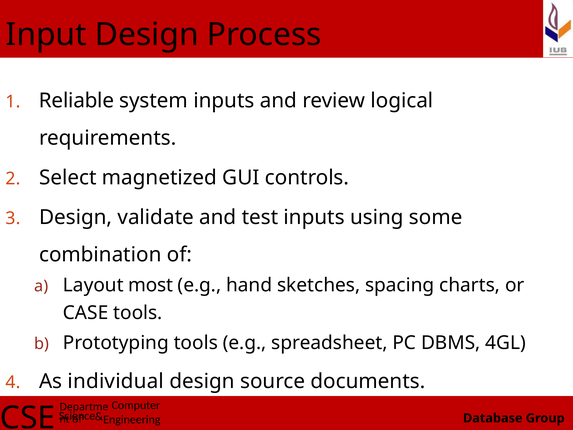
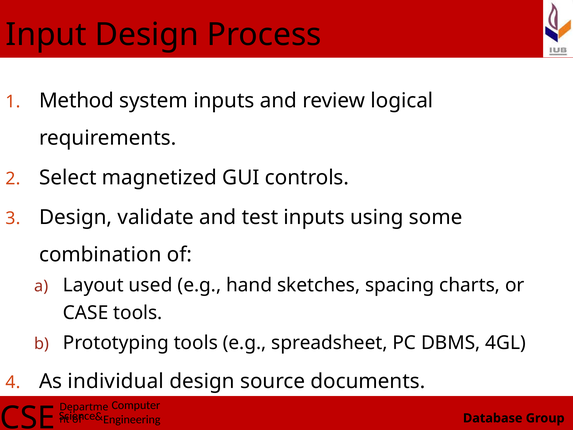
Reliable: Reliable -> Method
most: most -> used
